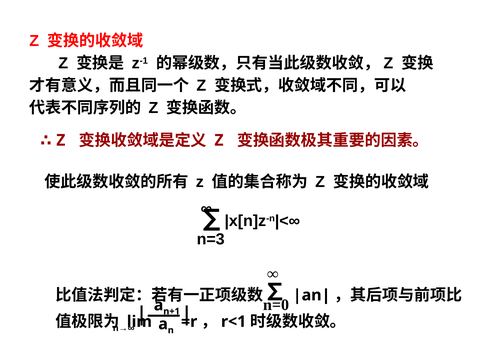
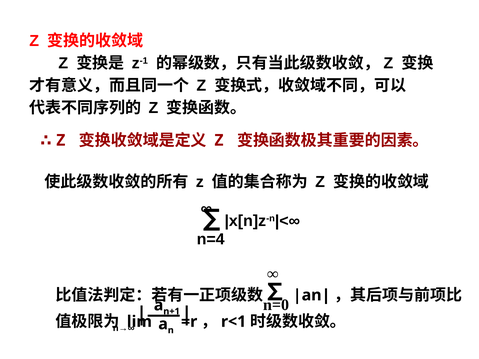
n=3: n=3 -> n=4
